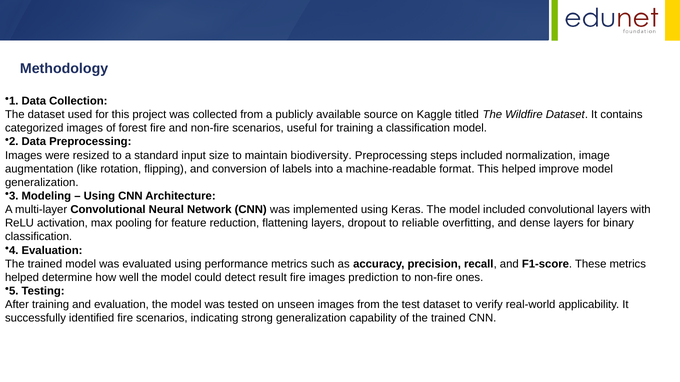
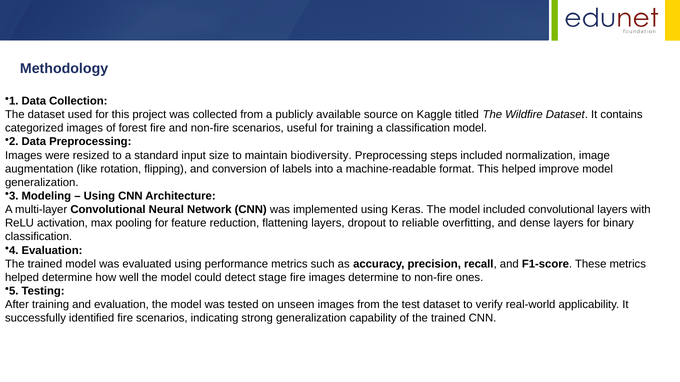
result: result -> stage
images prediction: prediction -> determine
